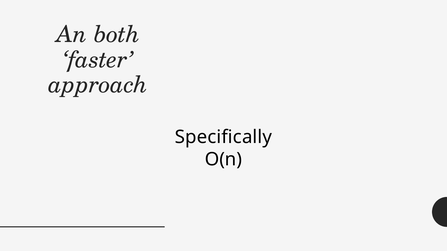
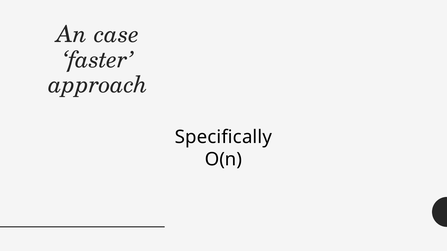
both: both -> case
